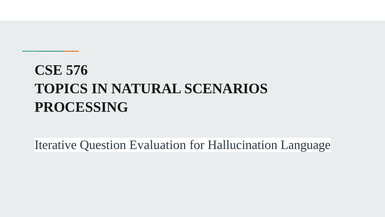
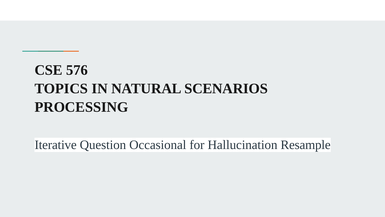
Evaluation: Evaluation -> Occasional
Language: Language -> Resample
